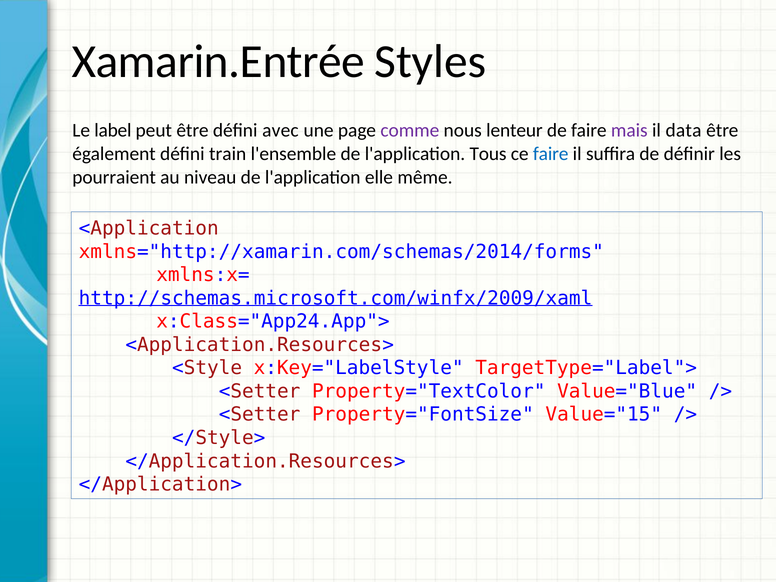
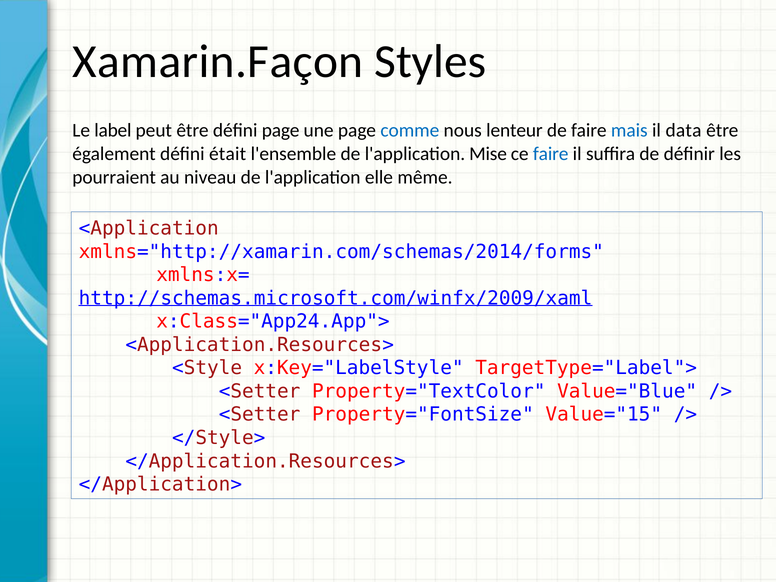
Xamarin.Entrée: Xamarin.Entrée -> Xamarin.Façon
défini avec: avec -> page
comme colour: purple -> blue
mais colour: purple -> blue
train: train -> était
Tous: Tous -> Mise
